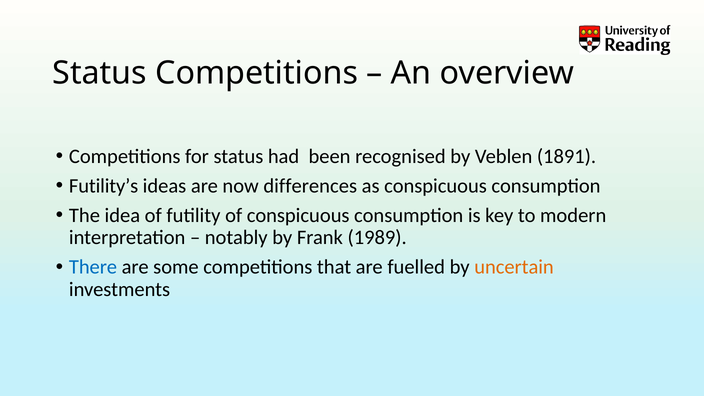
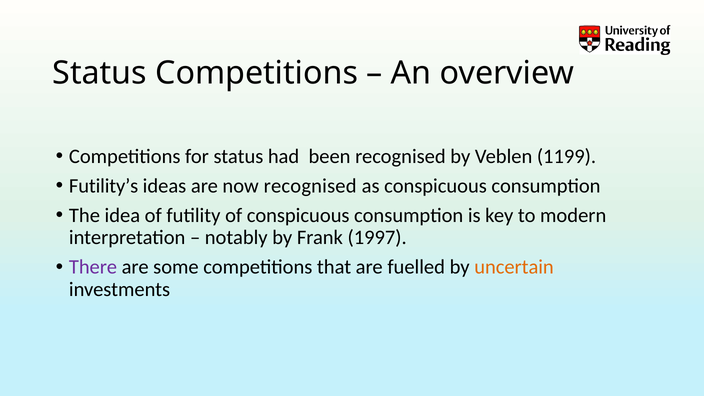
1891: 1891 -> 1199
now differences: differences -> recognised
1989: 1989 -> 1997
There colour: blue -> purple
